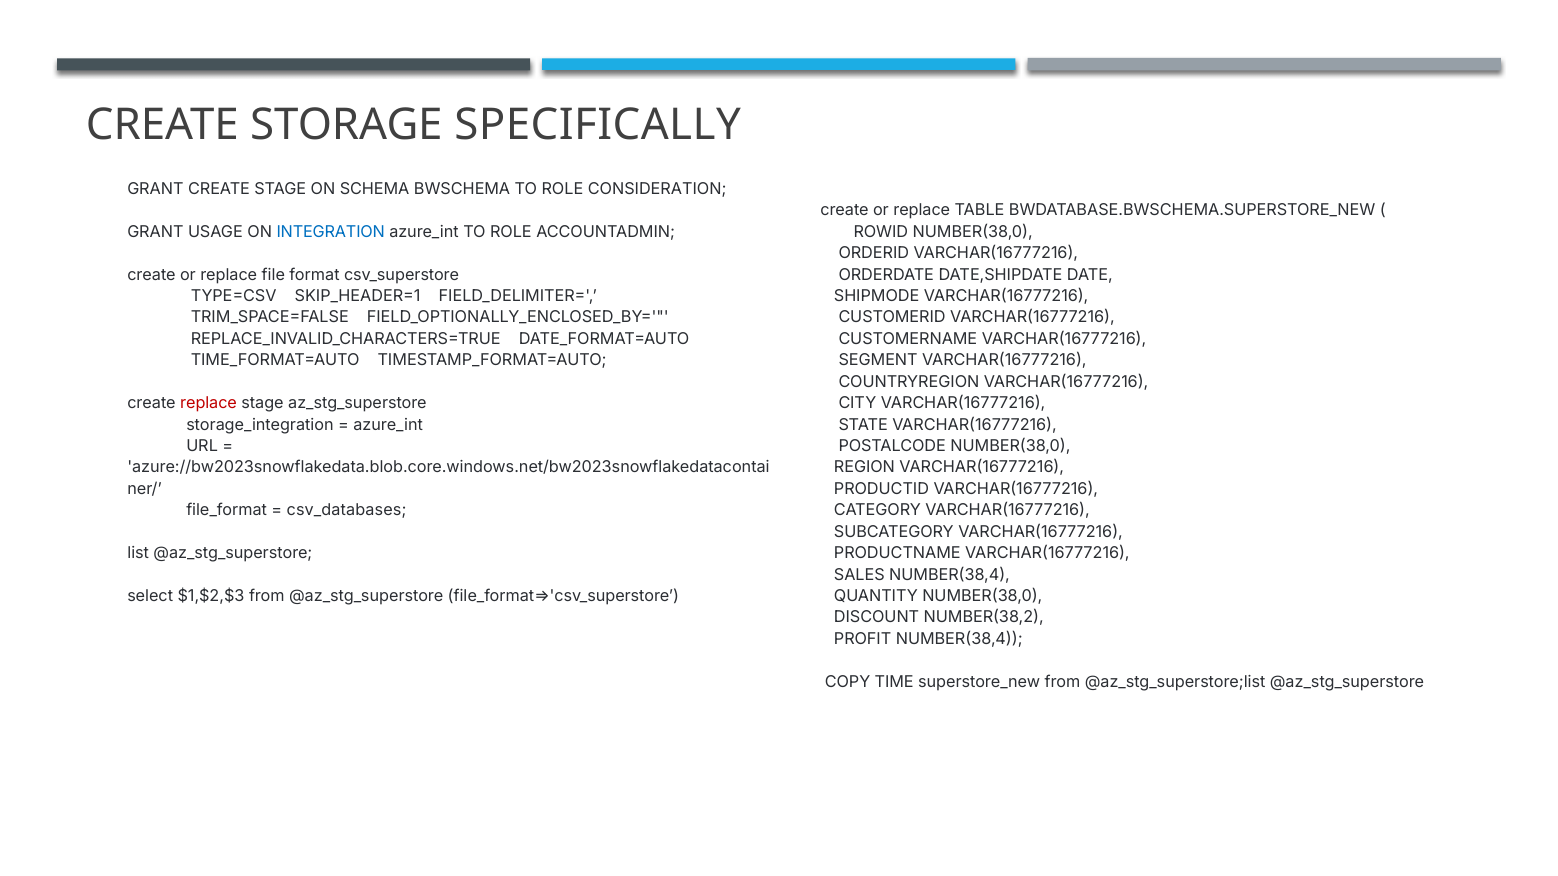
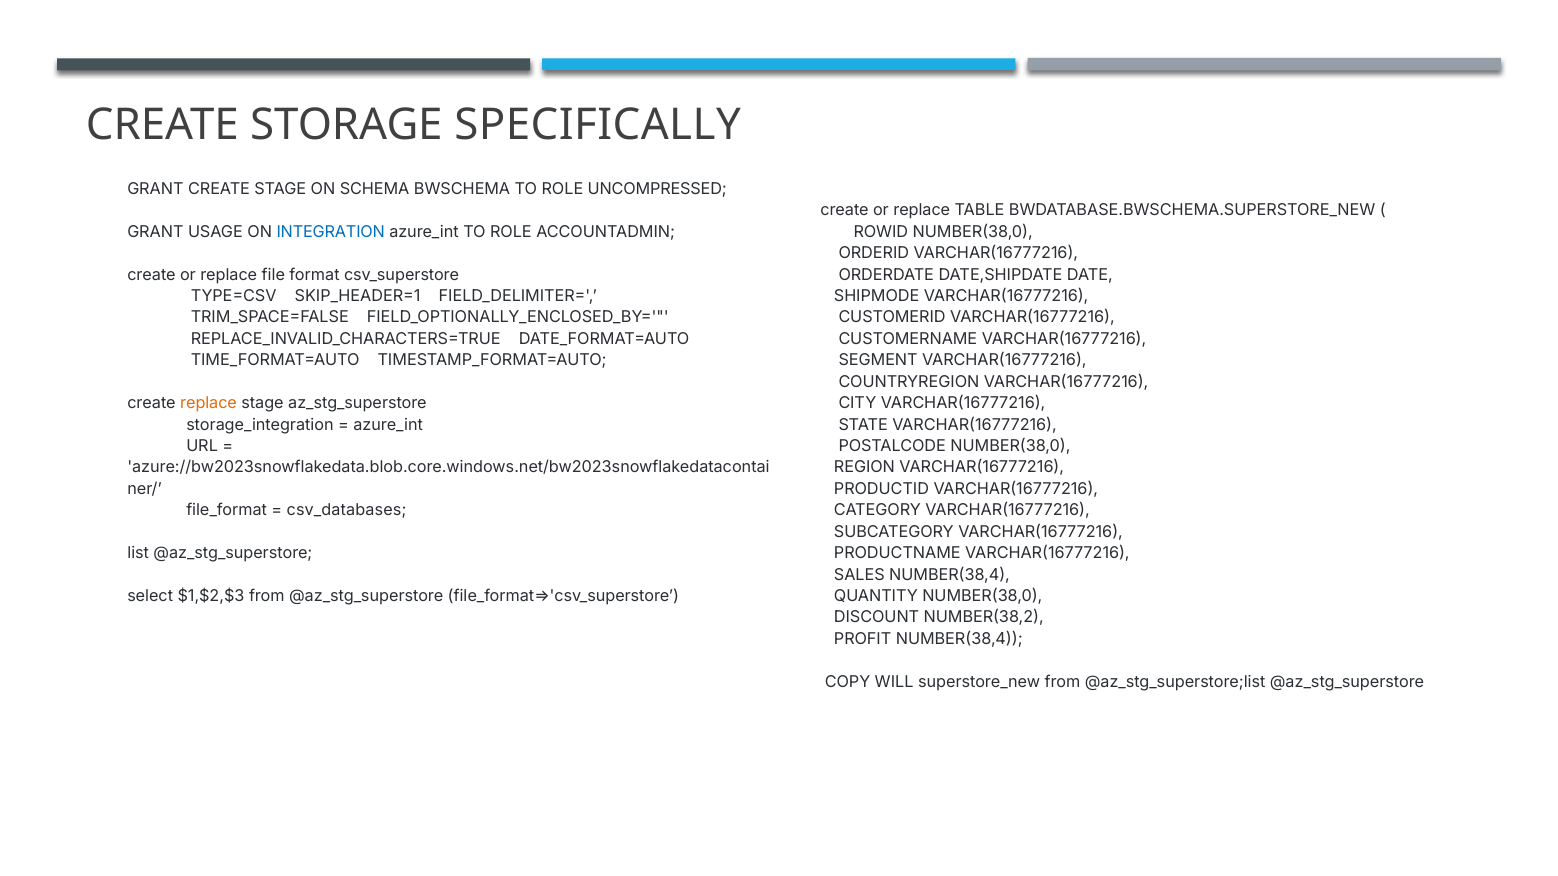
CONSIDERATION: CONSIDERATION -> UNCOMPRESSED
replace at (209, 404) colour: red -> orange
TIME: TIME -> WILL
